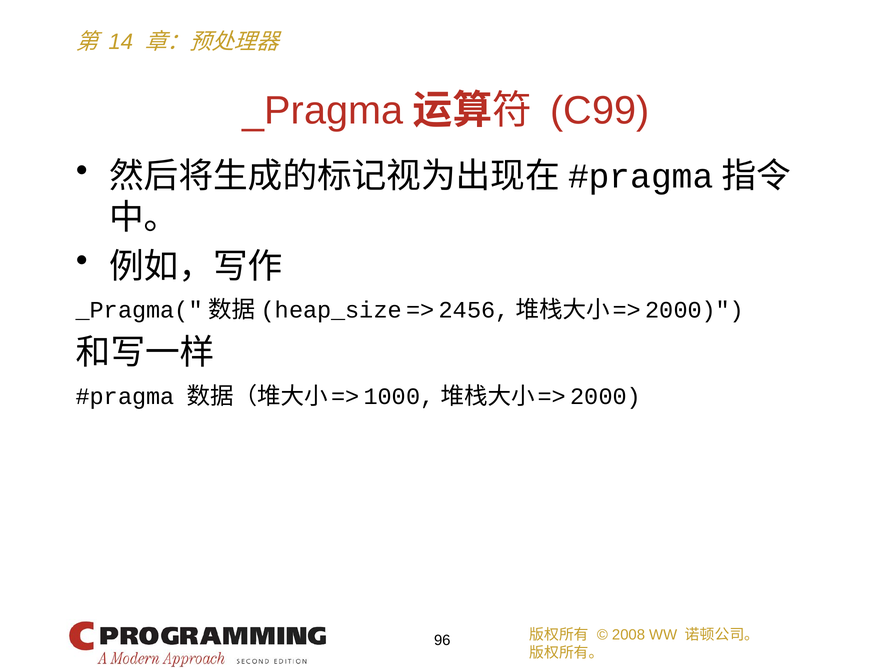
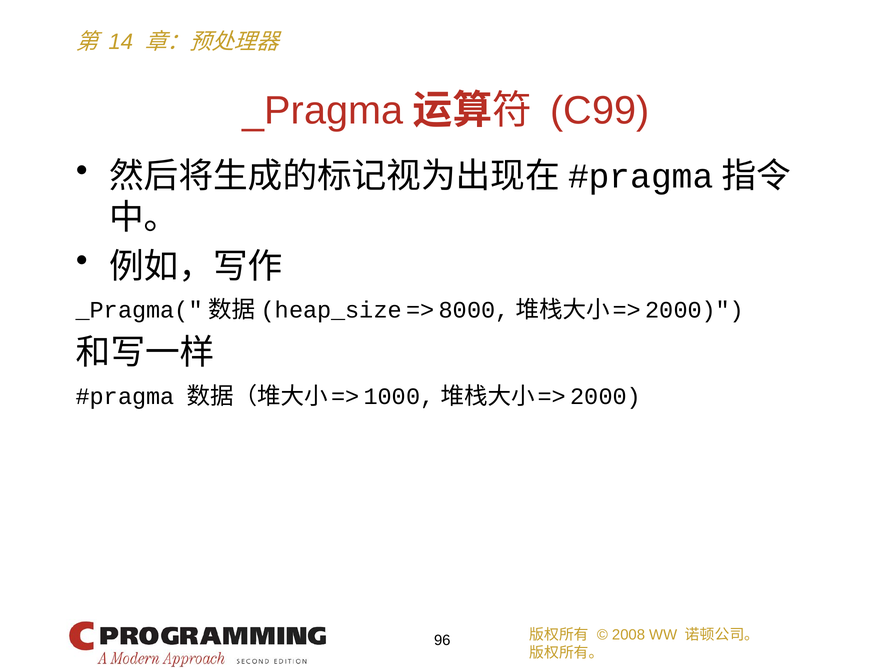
2456: 2456 -> 8000
